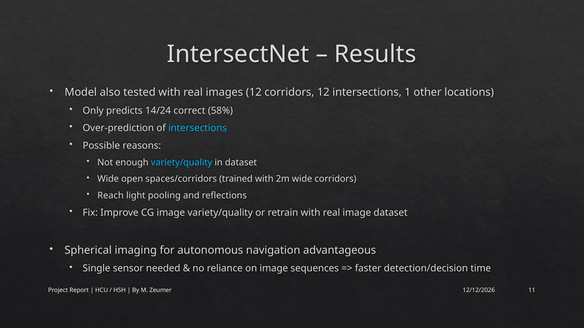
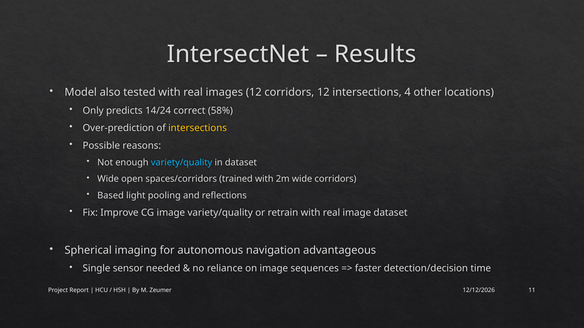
1: 1 -> 4
intersections at (198, 128) colour: light blue -> yellow
Reach: Reach -> Based
